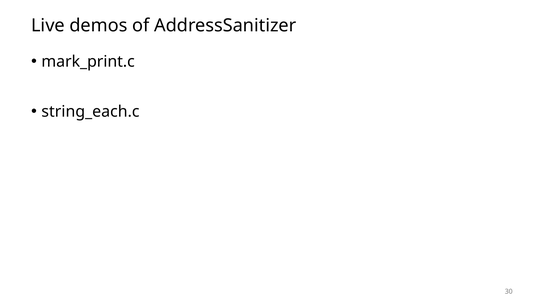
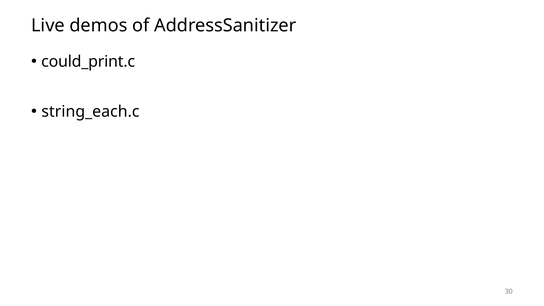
mark_print.c: mark_print.c -> could_print.c
